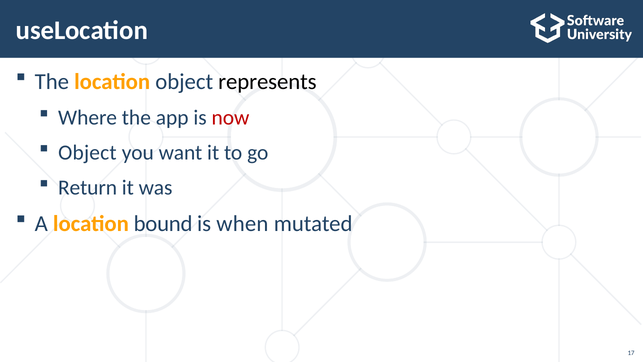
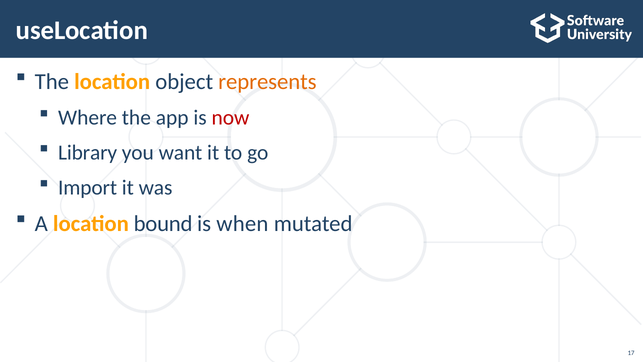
represents colour: black -> orange
Object at (87, 152): Object -> Library
Return: Return -> Import
